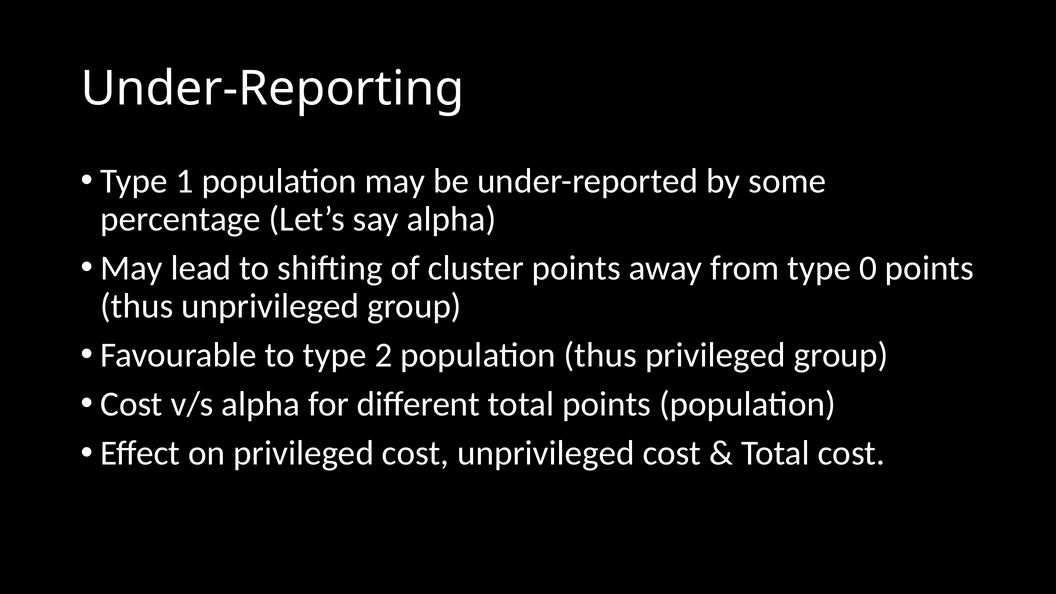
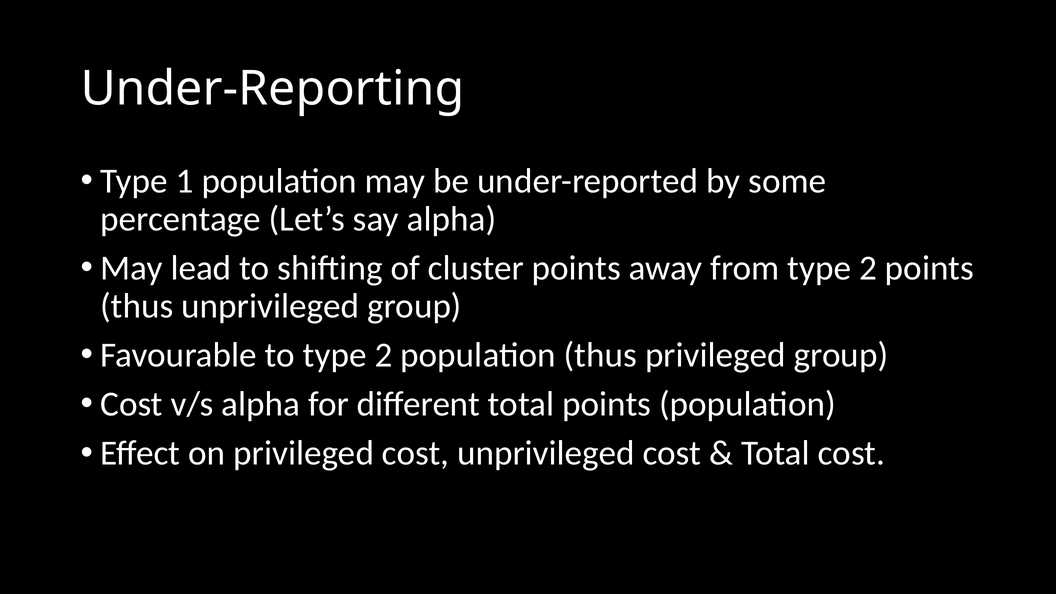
from type 0: 0 -> 2
